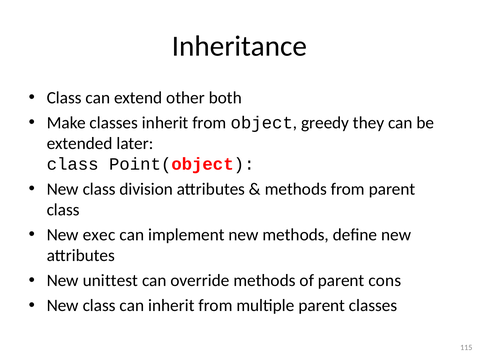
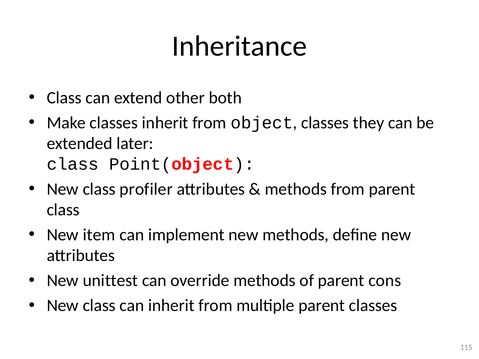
object greedy: greedy -> classes
division: division -> profiler
exec: exec -> item
